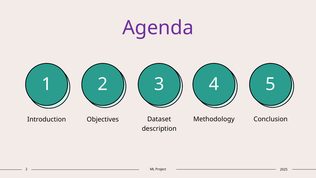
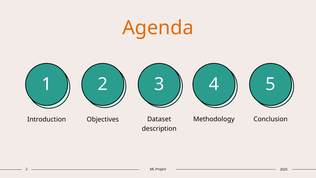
Agenda colour: purple -> orange
